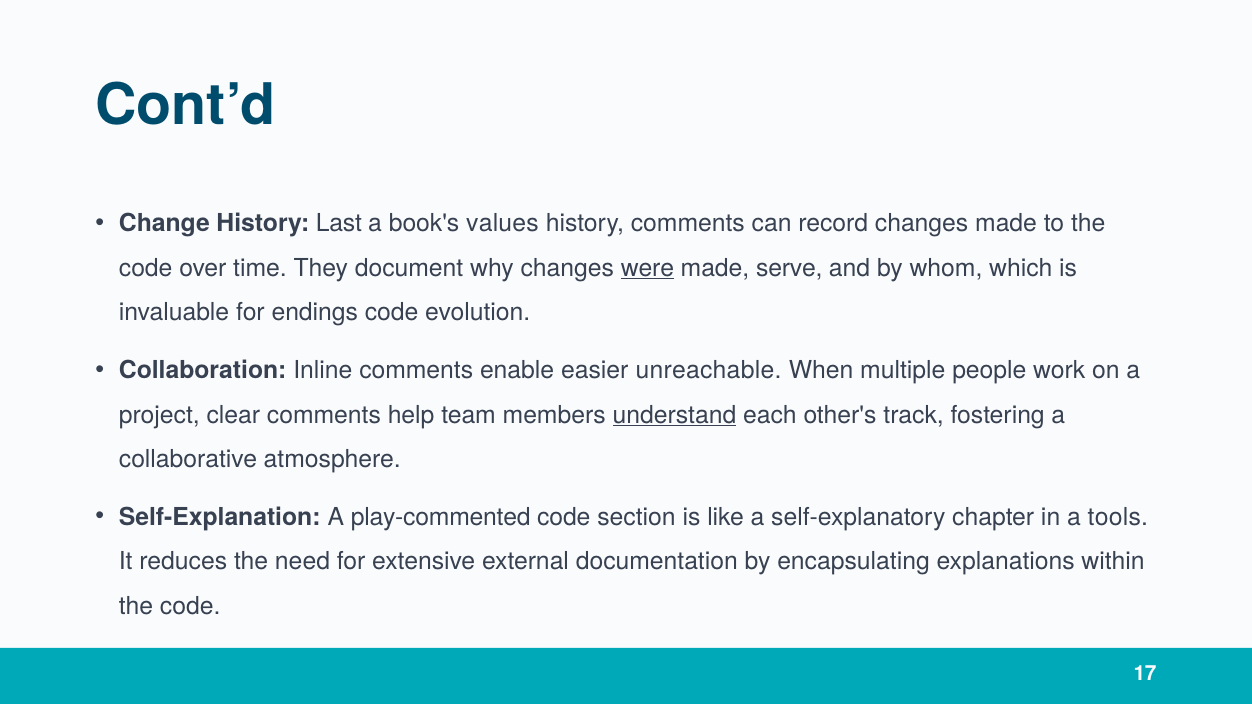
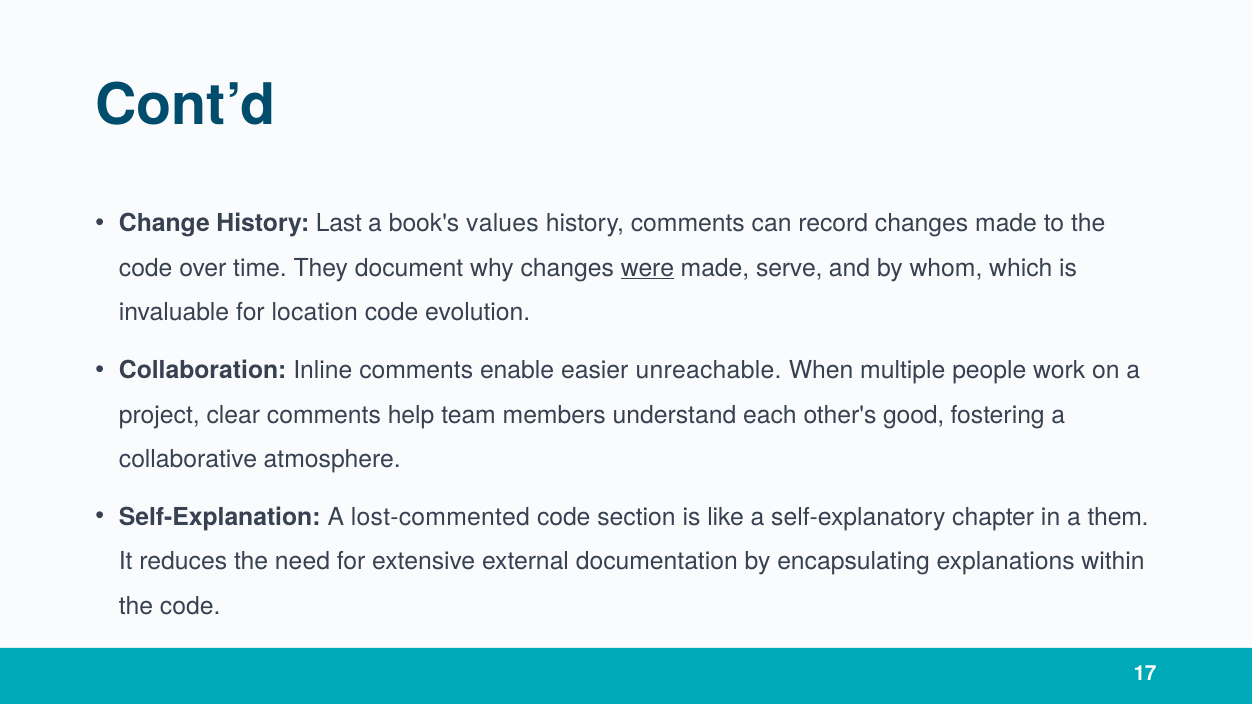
endings: endings -> location
understand underline: present -> none
track: track -> good
play-commented: play-commented -> lost-commented
tools: tools -> them
